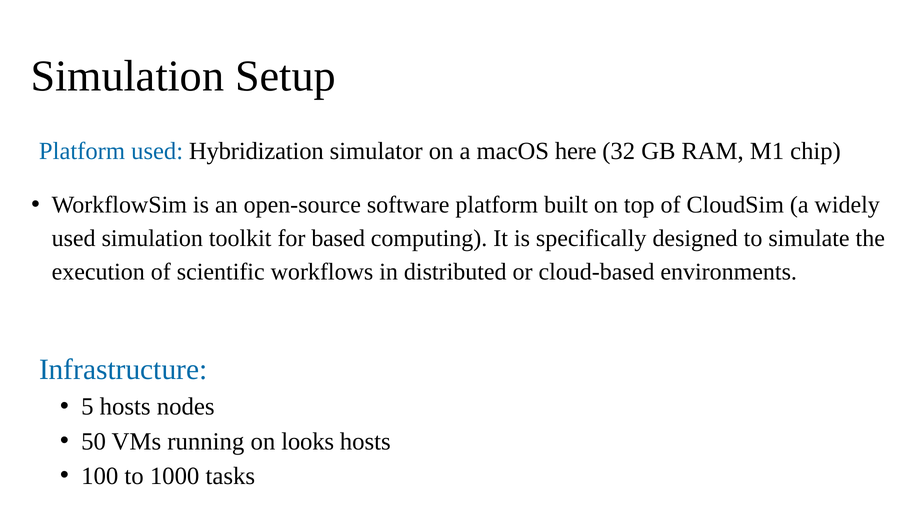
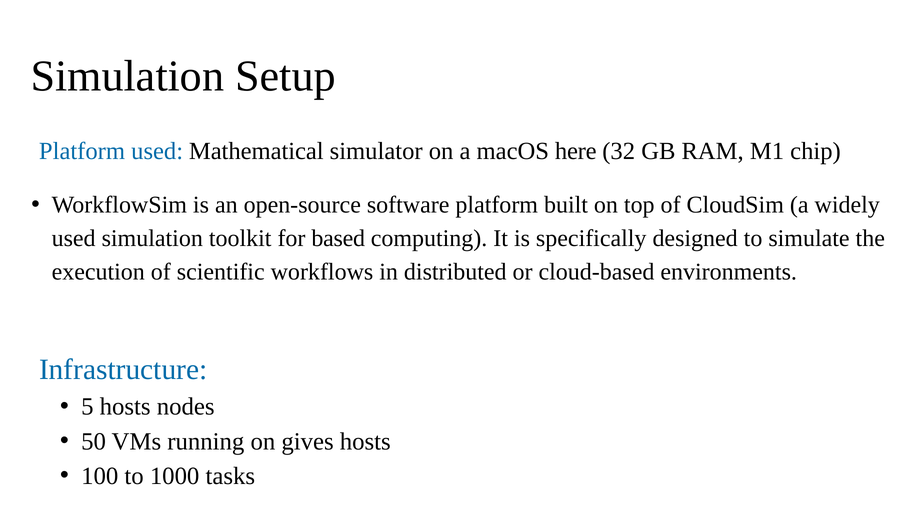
Hybridization: Hybridization -> Mathematical
looks: looks -> gives
